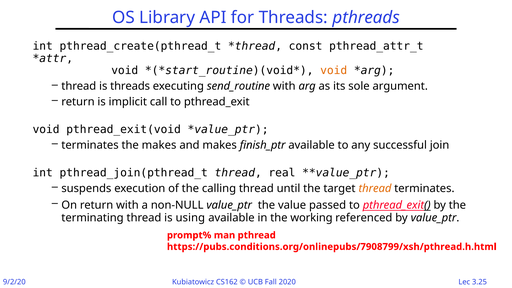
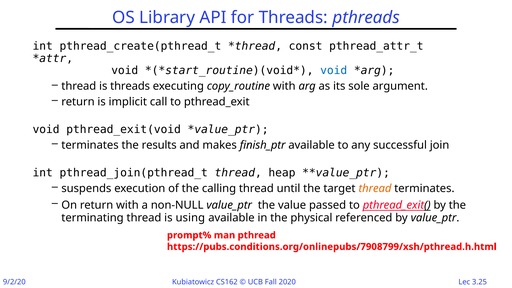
void at (334, 70) colour: orange -> blue
send_routine: send_routine -> copy_routine
the makes: makes -> results
real: real -> heap
working: working -> physical
